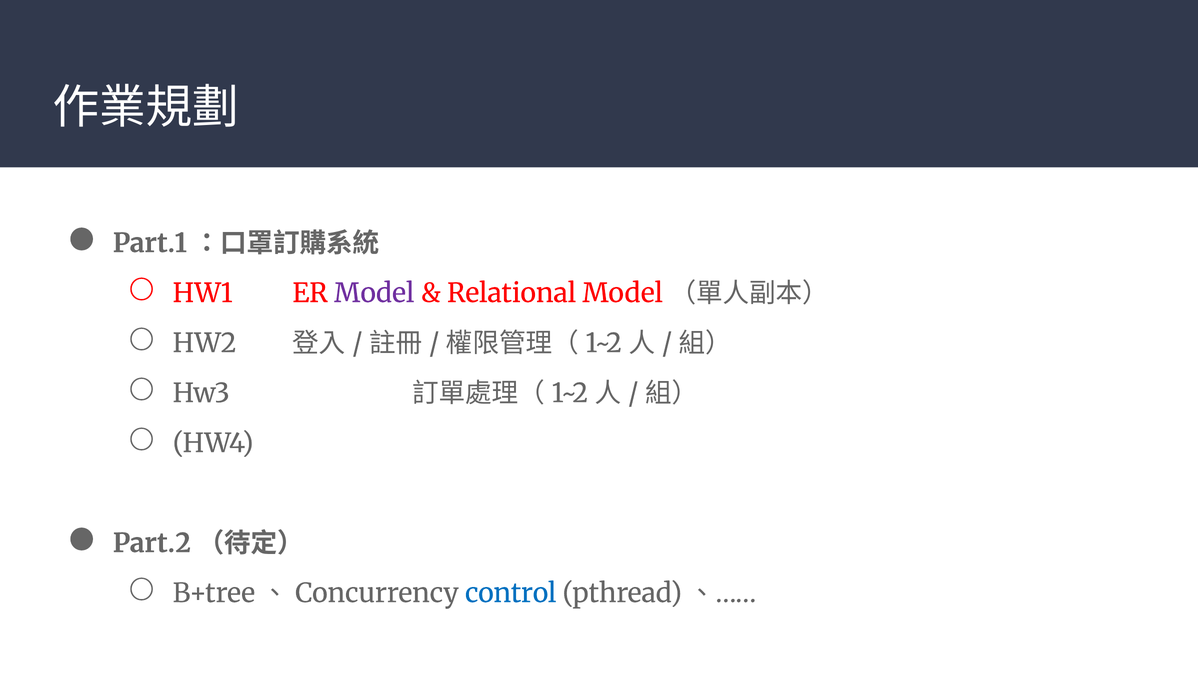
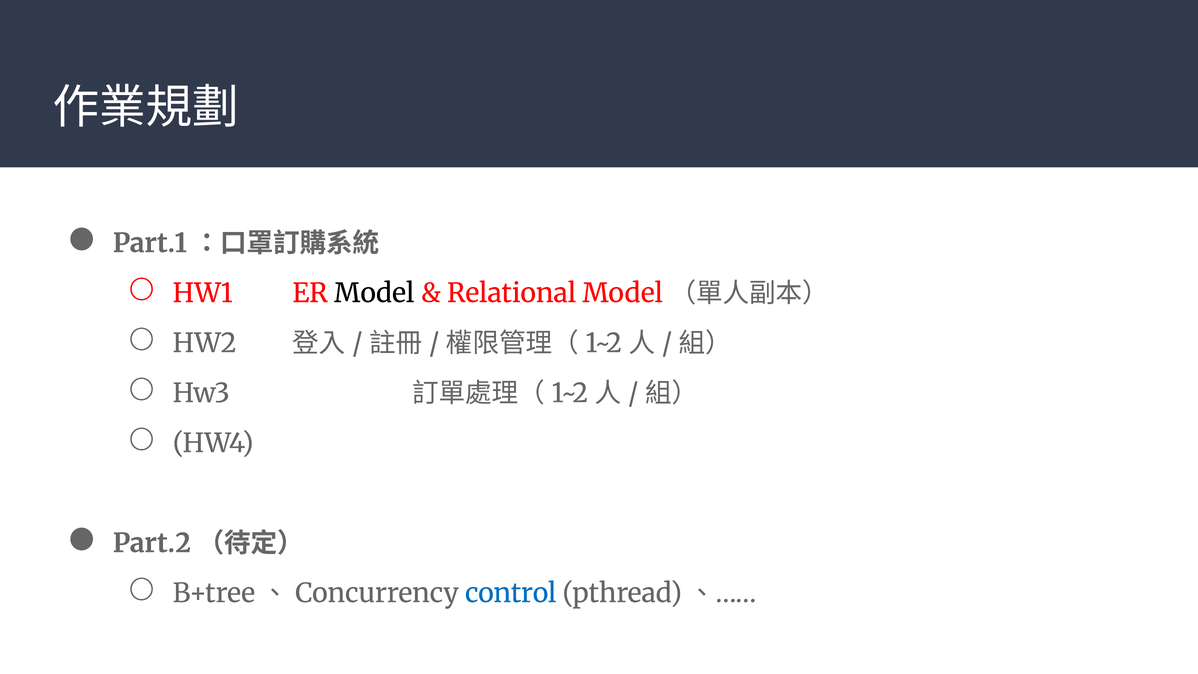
Model at (374, 293) colour: purple -> black
